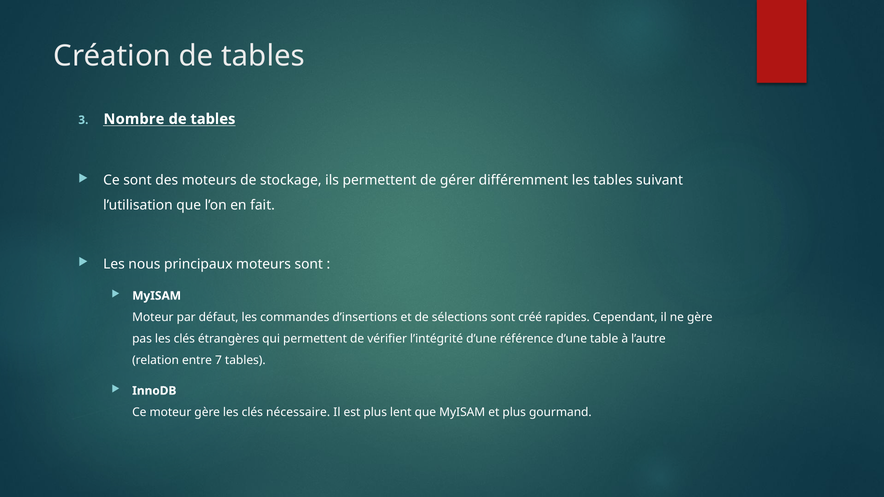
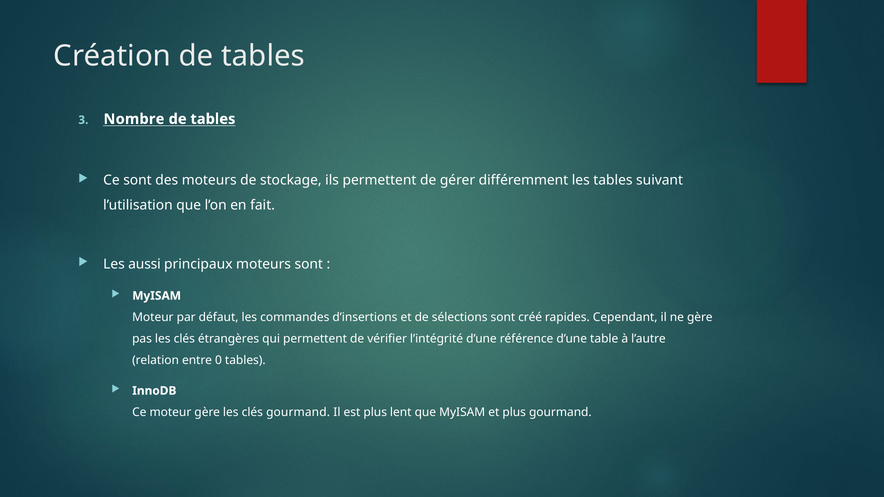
nous: nous -> aussi
7: 7 -> 0
clés nécessaire: nécessaire -> gourmand
